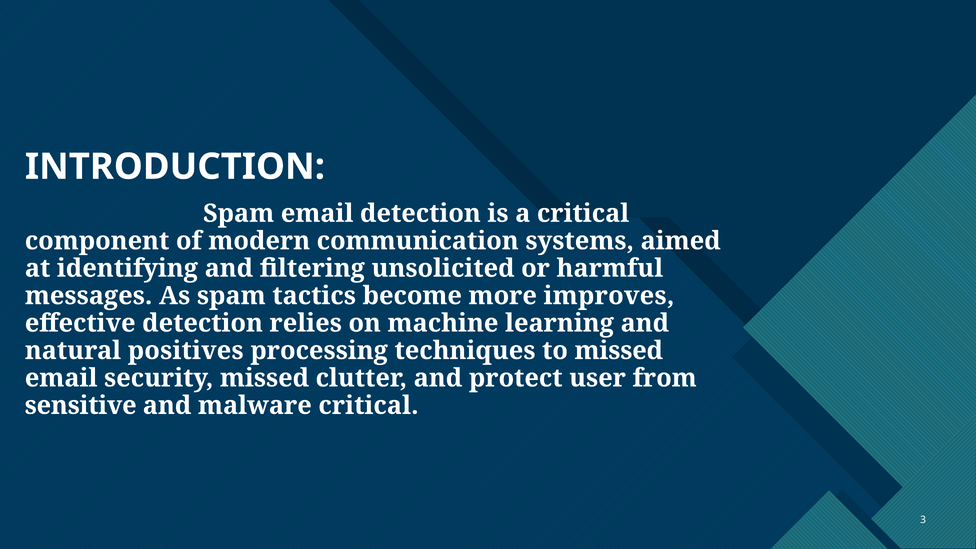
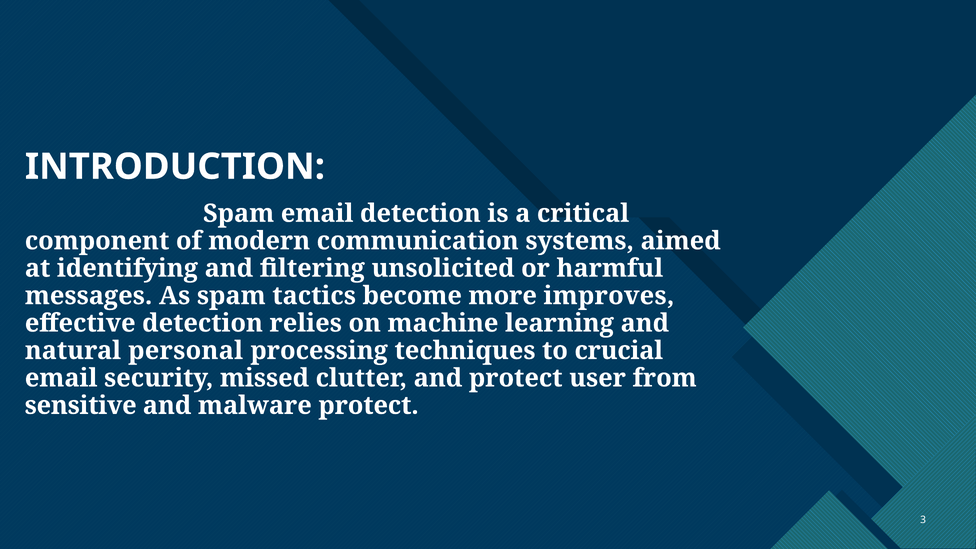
positives: positives -> personal
to missed: missed -> crucial
malware critical: critical -> protect
